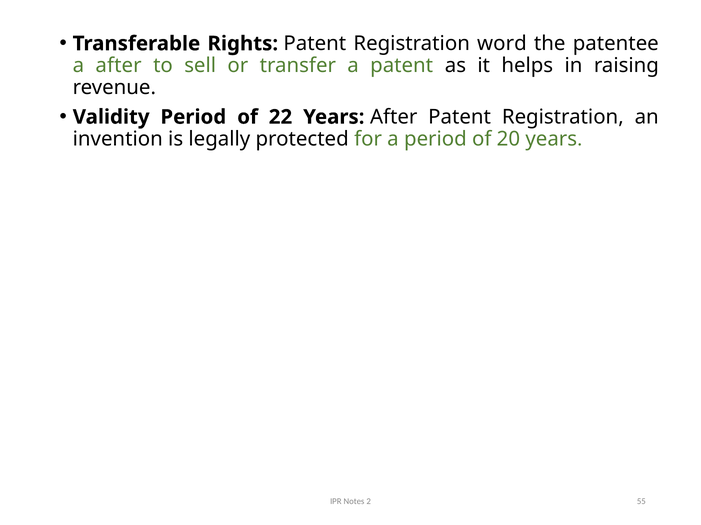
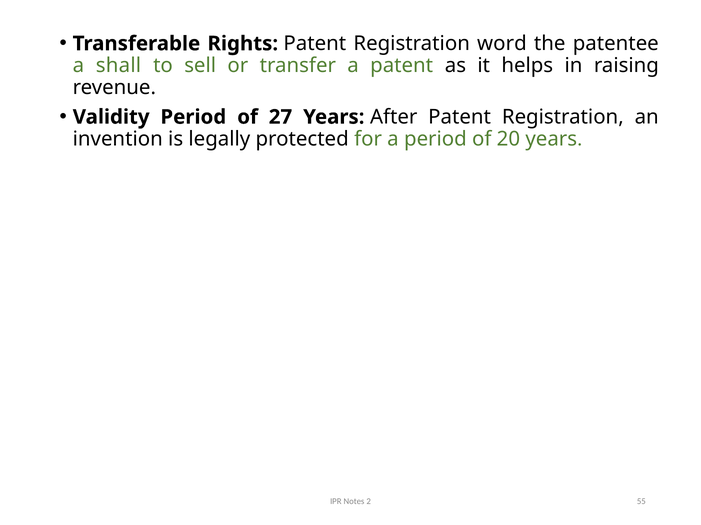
a after: after -> shall
22: 22 -> 27
